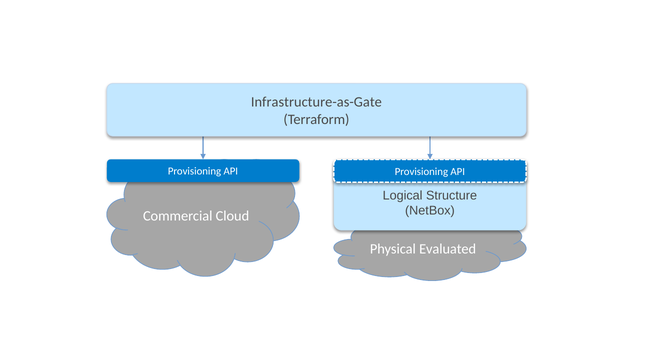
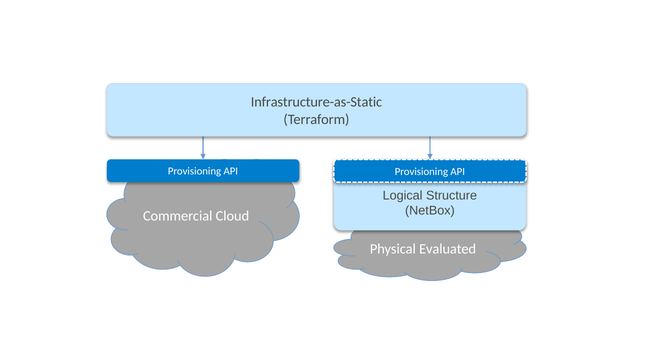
Infrastructure-as-Gate: Infrastructure-as-Gate -> Infrastructure-as-Static
